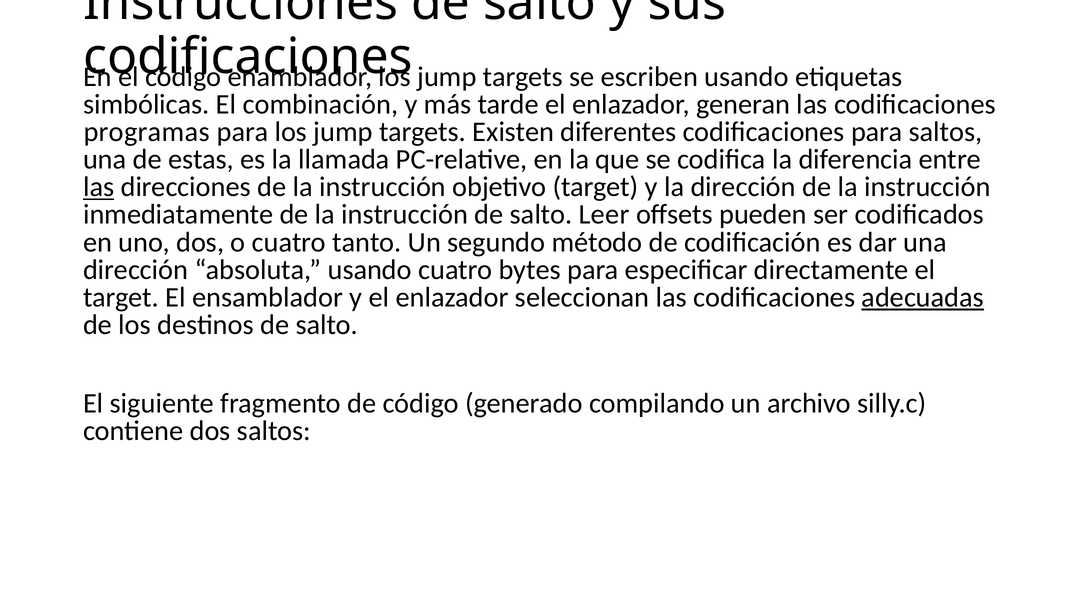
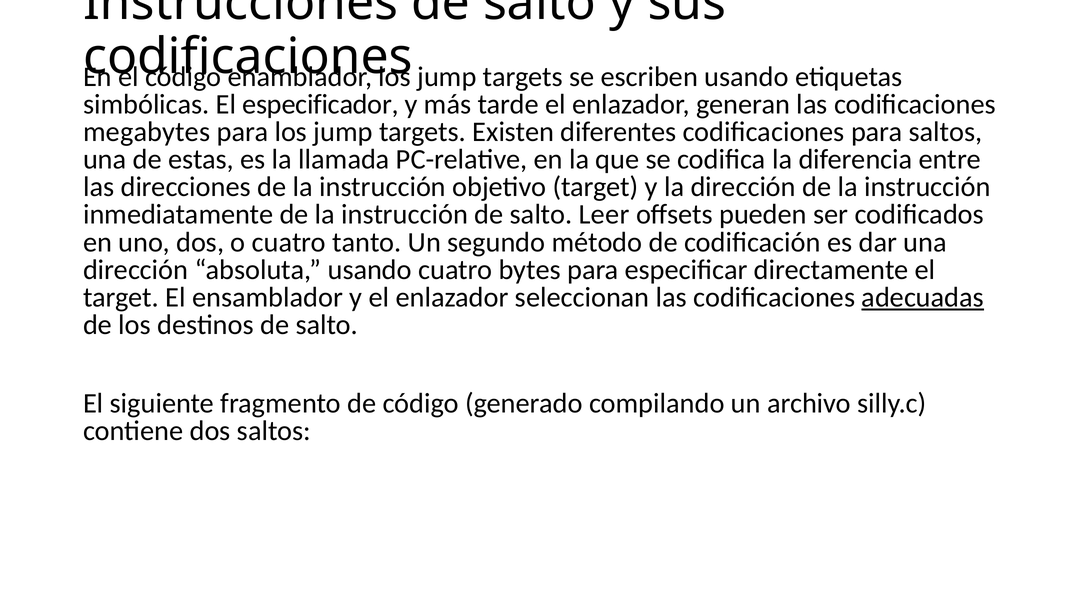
combinación: combinación -> especificador
programas: programas -> megabytes
las at (99, 187) underline: present -> none
